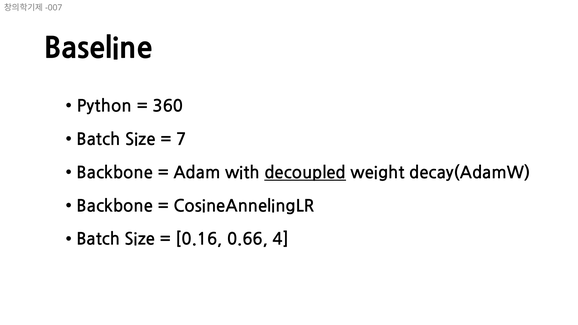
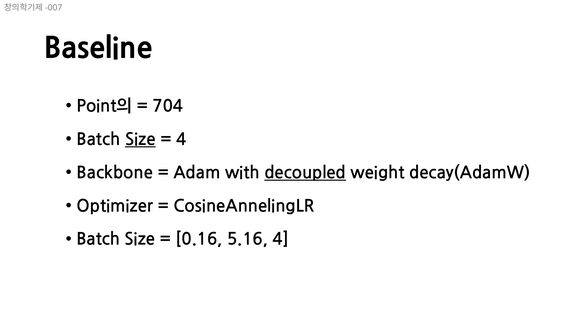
Python: Python -> Point의
360: 360 -> 704
Size at (140, 140) underline: none -> present
7 at (181, 140): 7 -> 4
Backbone at (115, 206): Backbone -> Optimizer
0.66: 0.66 -> 5.16
